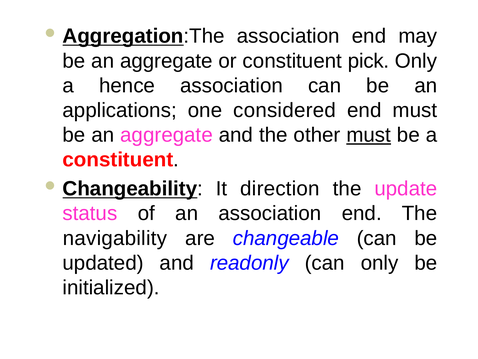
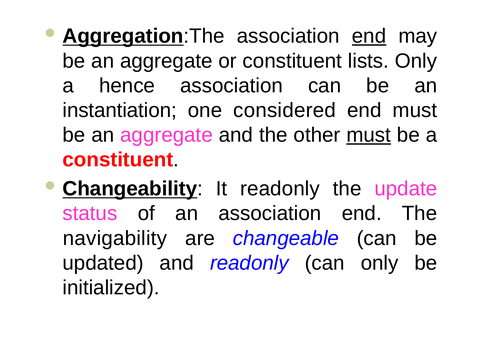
end at (369, 36) underline: none -> present
pick: pick -> lists
applications: applications -> instantiation
It direction: direction -> readonly
